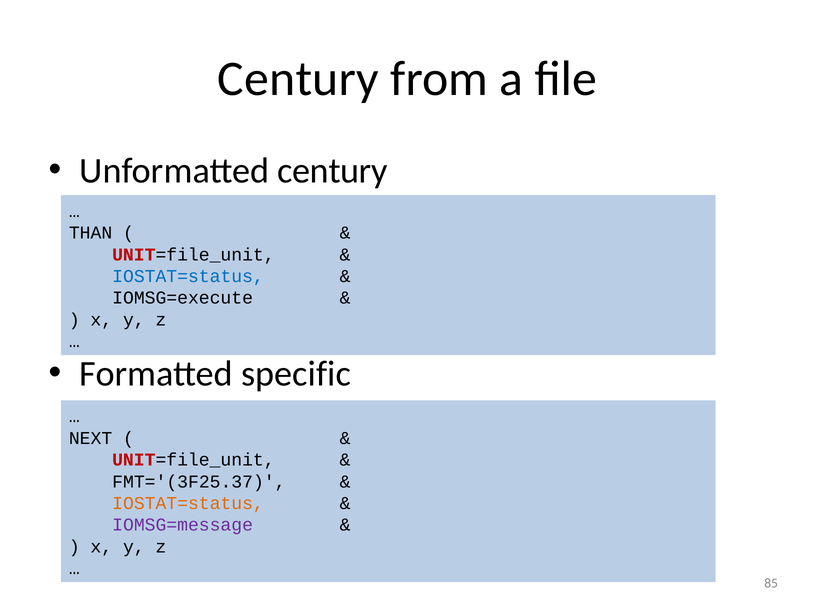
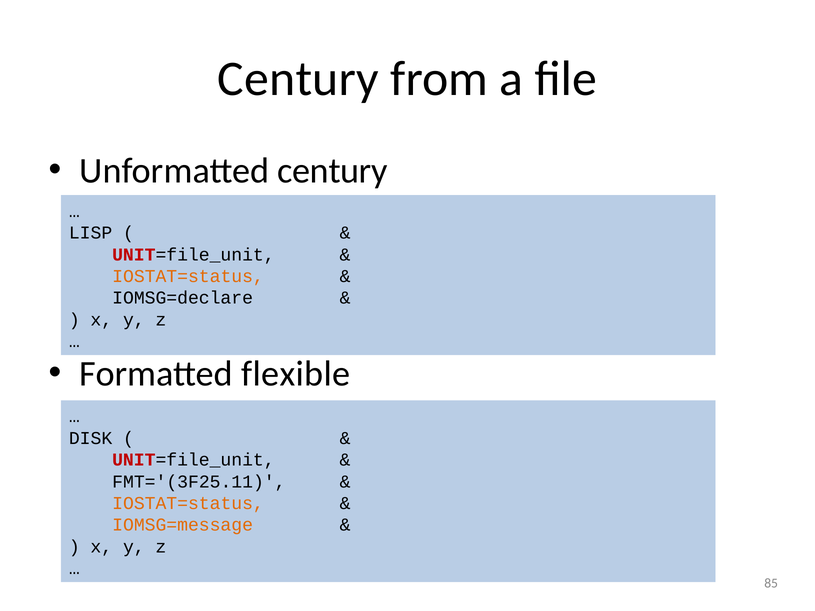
THAN: THAN -> LISP
IOSTAT=status at (188, 276) colour: blue -> orange
IOMSG=execute: IOMSG=execute -> IOMSG=declare
specific: specific -> flexible
NEXT: NEXT -> DISK
FMT='(3F25.37: FMT='(3F25.37 -> FMT='(3F25.11
IOMSG=message colour: purple -> orange
